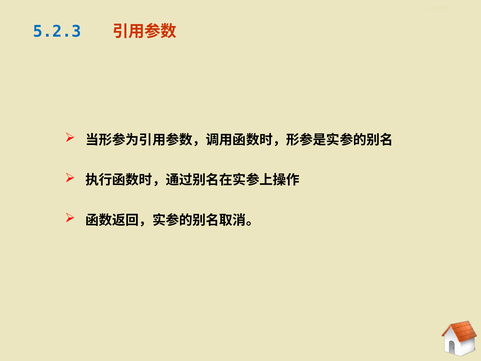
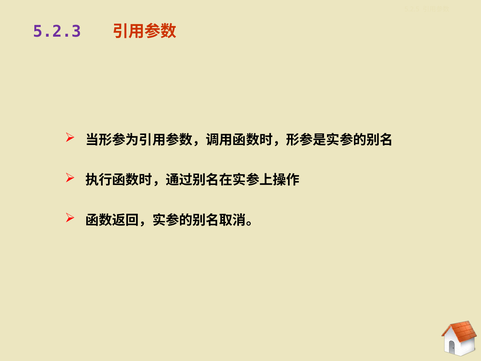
5.2.3 colour: blue -> purple
